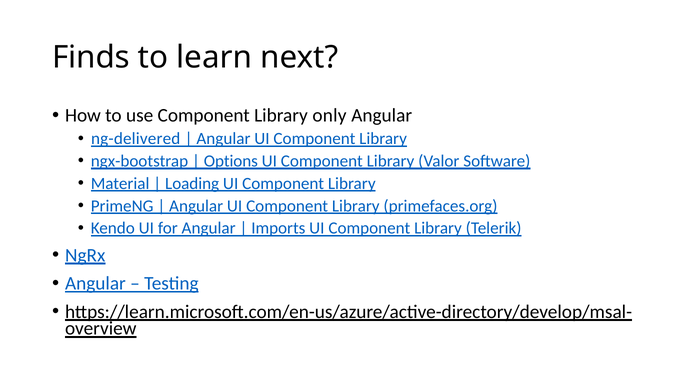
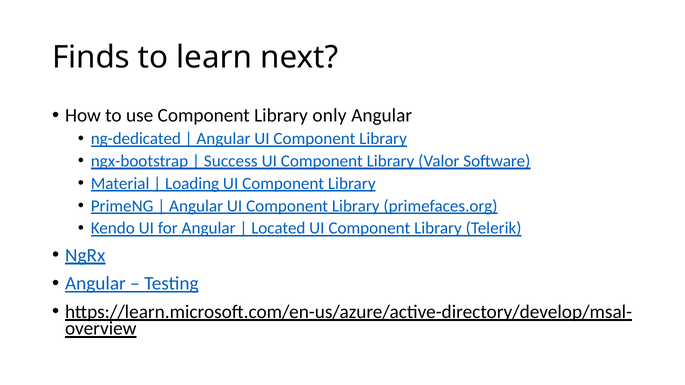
ng-delivered: ng-delivered -> ng-dedicated
Options: Options -> Success
Imports: Imports -> Located
